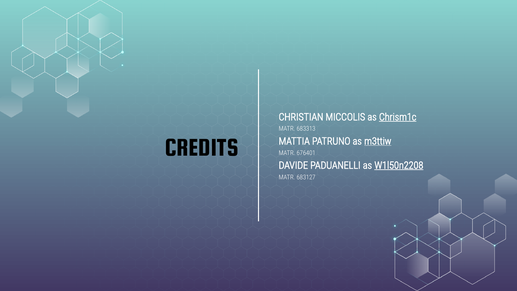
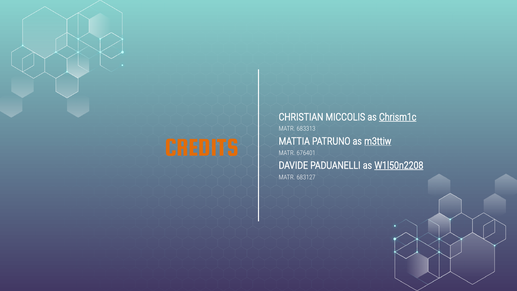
CREDITS colour: black -> orange
